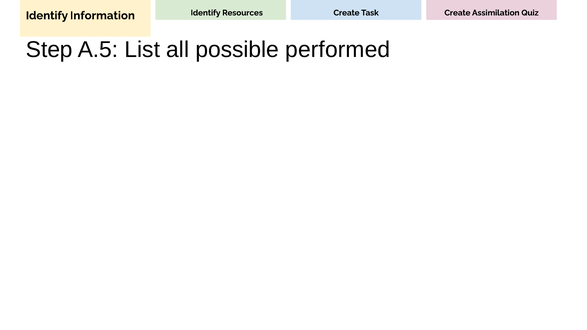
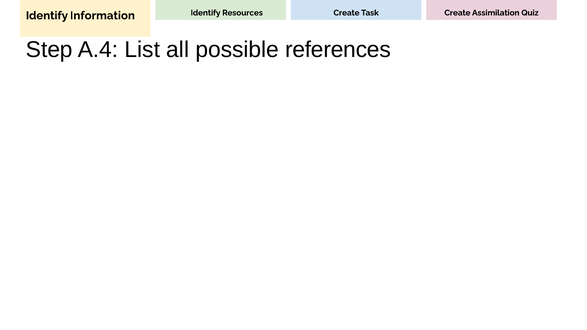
A.5: A.5 -> A.4
performed: performed -> references
